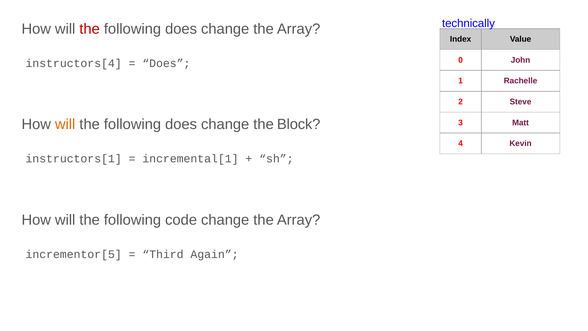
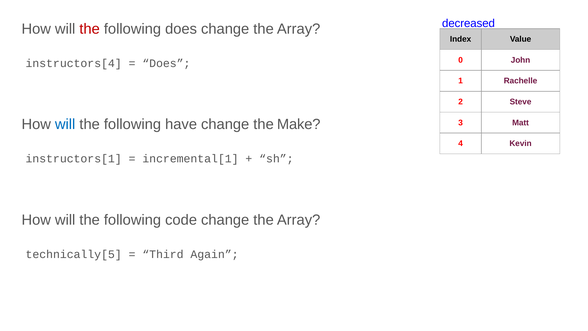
technically: technically -> decreased
will at (65, 124) colour: orange -> blue
does at (181, 124): does -> have
Block: Block -> Make
incrementor[5: incrementor[5 -> technically[5
